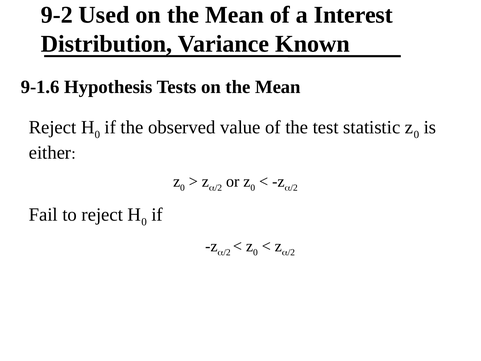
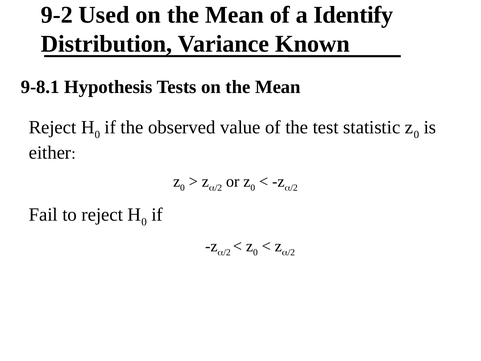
Interest: Interest -> Identify
9-1.6: 9-1.6 -> 9-8.1
